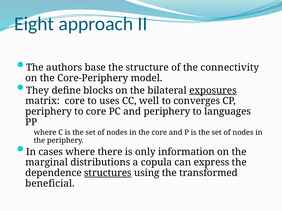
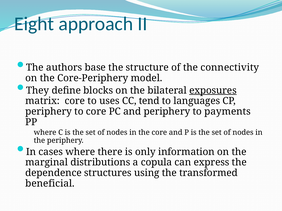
well: well -> tend
converges: converges -> languages
languages: languages -> payments
structures underline: present -> none
